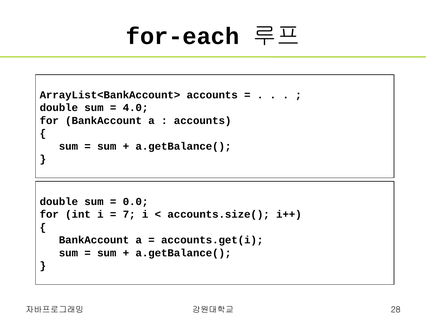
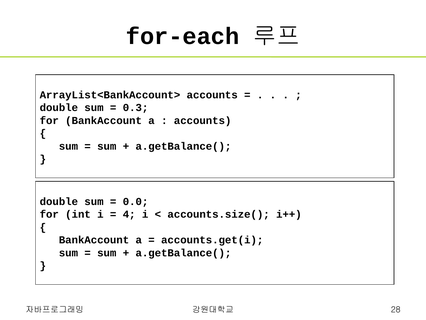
4.0: 4.0 -> 0.3
7: 7 -> 4
